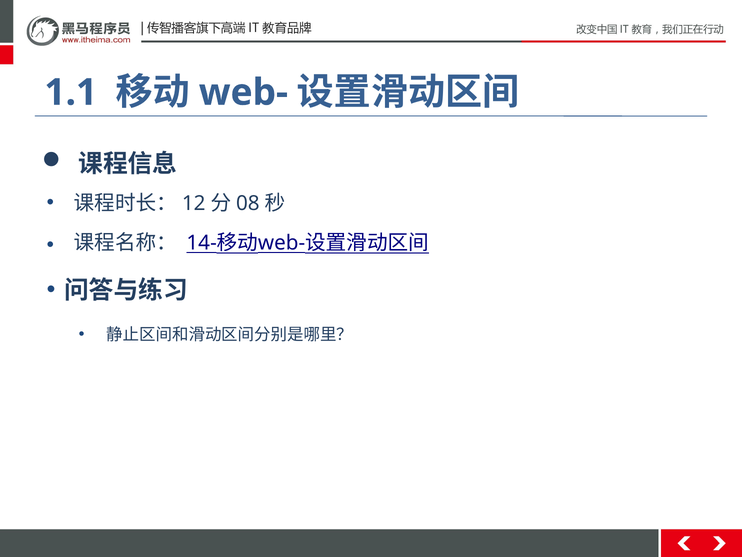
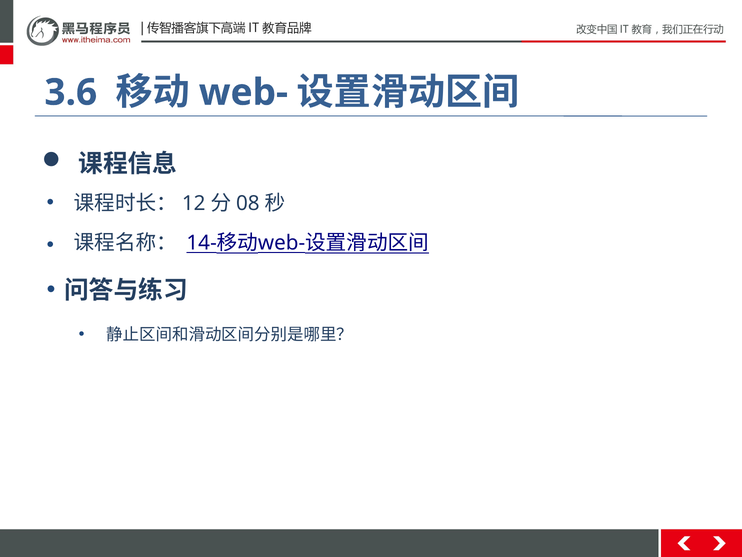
1.1: 1.1 -> 3.6
